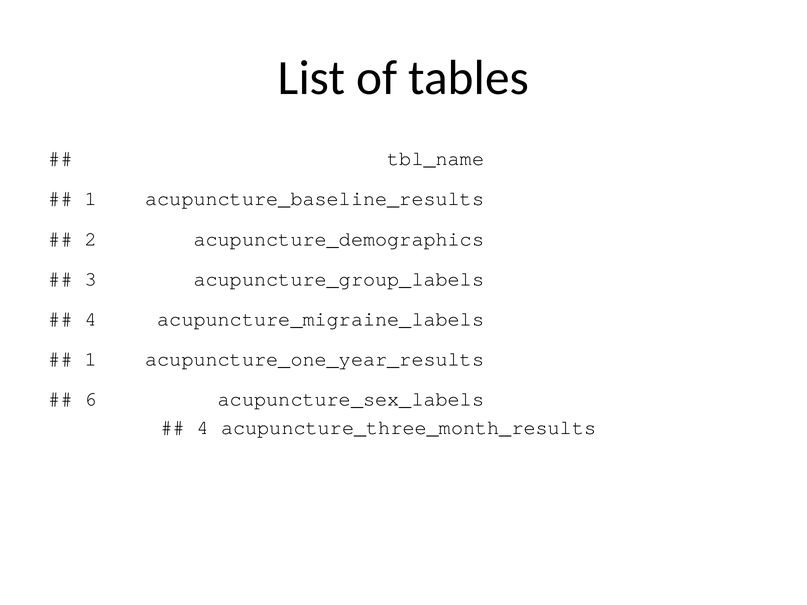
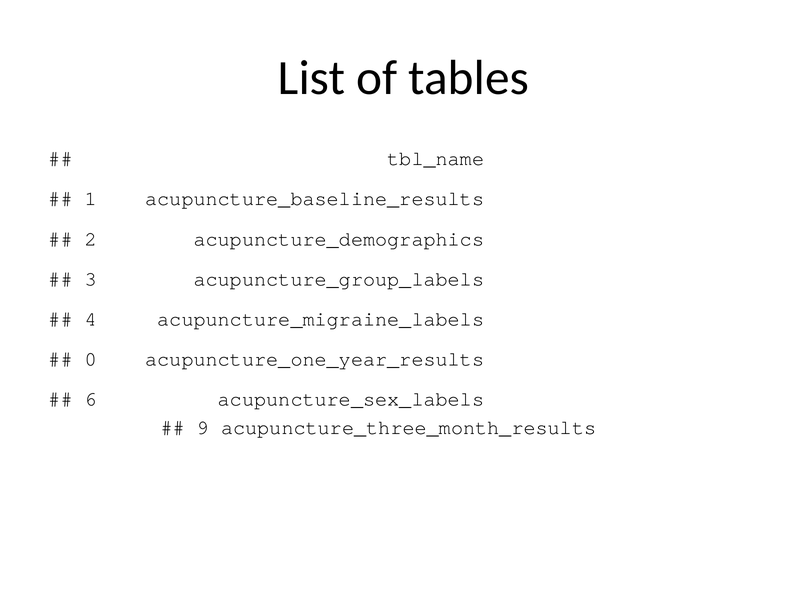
1 at (91, 359): 1 -> 0
4 at (203, 428): 4 -> 9
